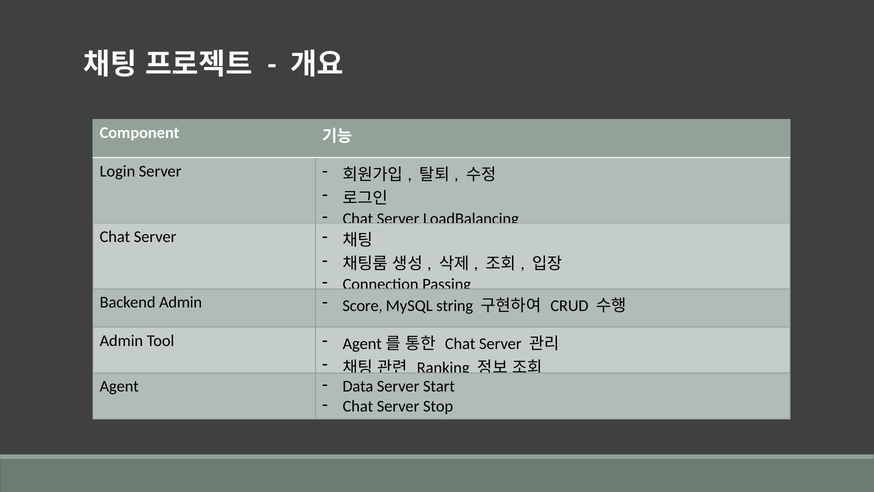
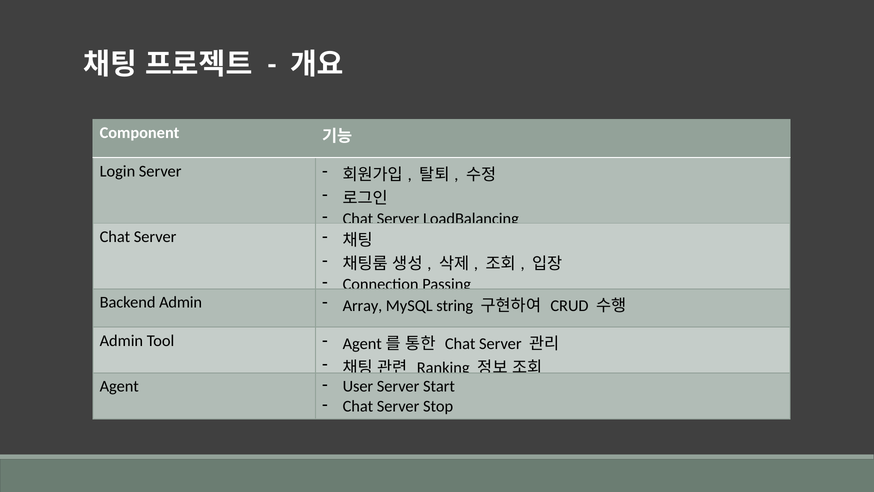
Score: Score -> Array
Data: Data -> User
